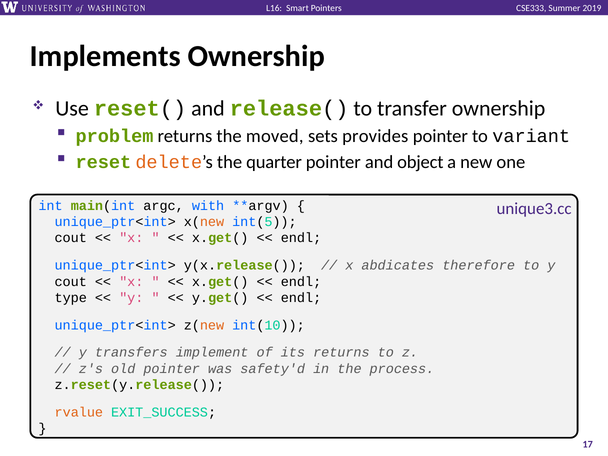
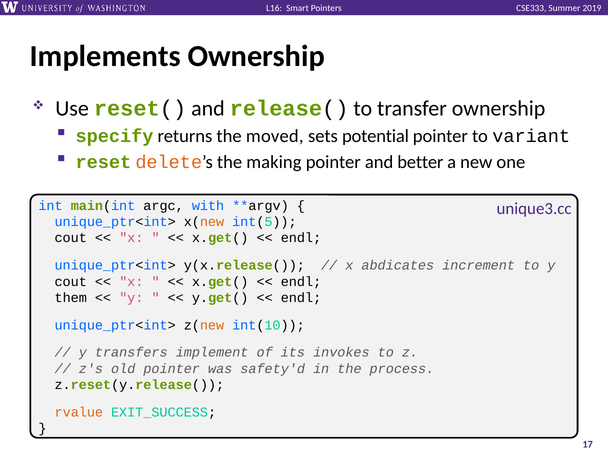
problem: problem -> specify
provides: provides -> potential
quarter: quarter -> making
object: object -> better
therefore: therefore -> increment
type: type -> them
its returns: returns -> invokes
